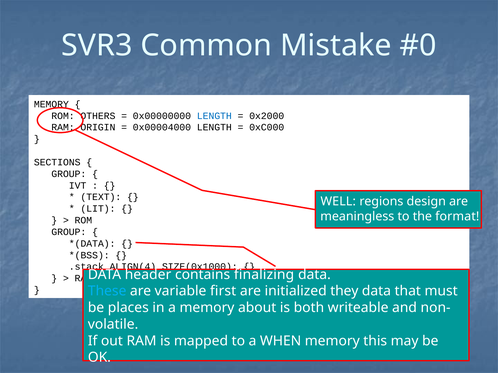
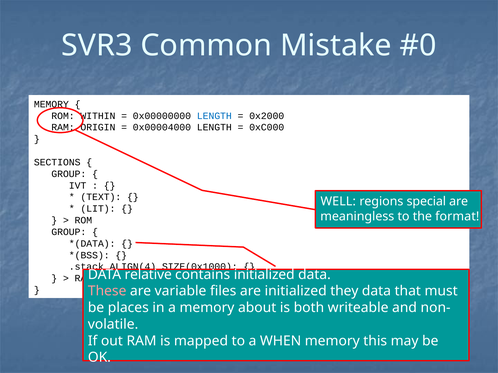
OTHERS: OTHERS -> WITHIN
design: design -> special
header: header -> relative
contains finalizing: finalizing -> initialized
These colour: light blue -> pink
first: first -> files
